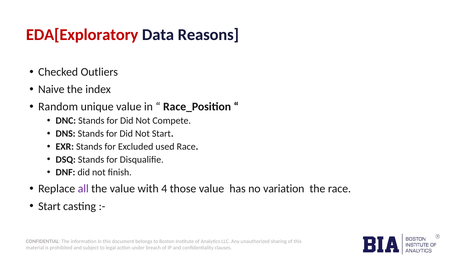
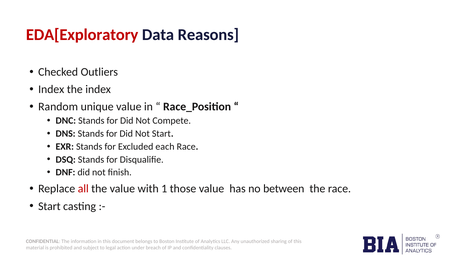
Naive at (51, 89): Naive -> Index
used: used -> each
all colour: purple -> red
4: 4 -> 1
variation: variation -> between
